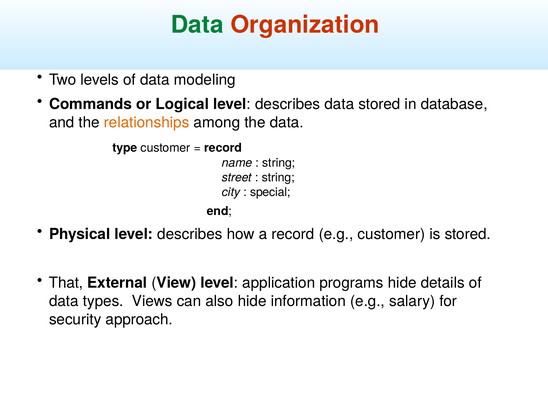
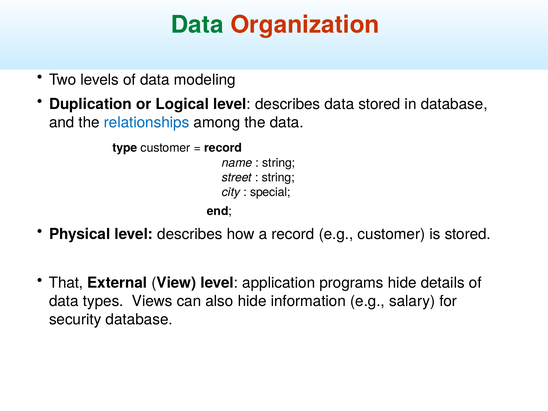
Commands: Commands -> Duplication
relationships colour: orange -> blue
security approach: approach -> database
